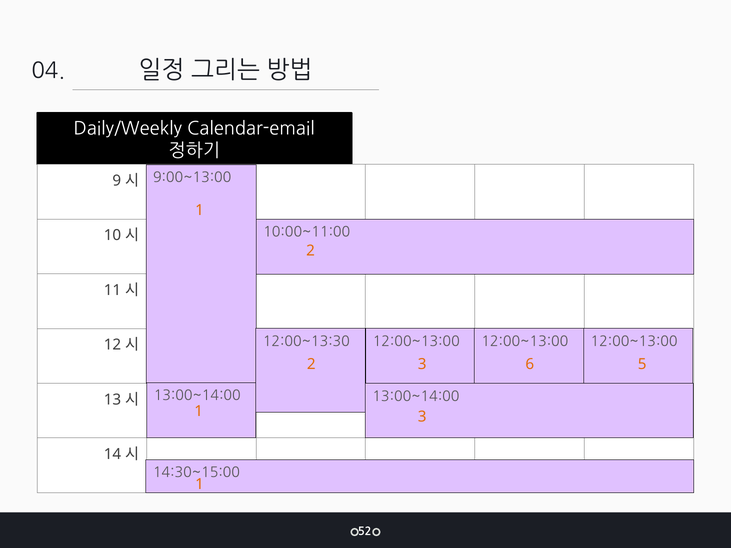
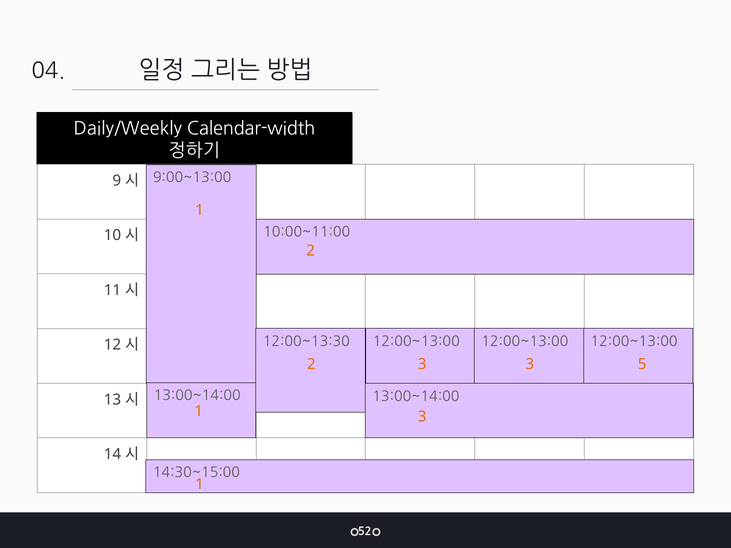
Calendar-email: Calendar-email -> Calendar-width
3 6: 6 -> 3
